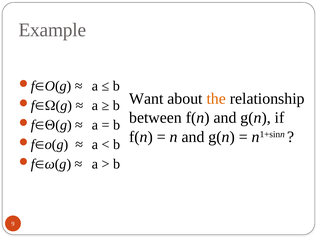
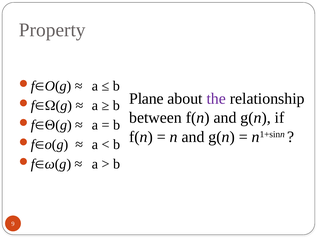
Example: Example -> Property
Want: Want -> Plane
the colour: orange -> purple
